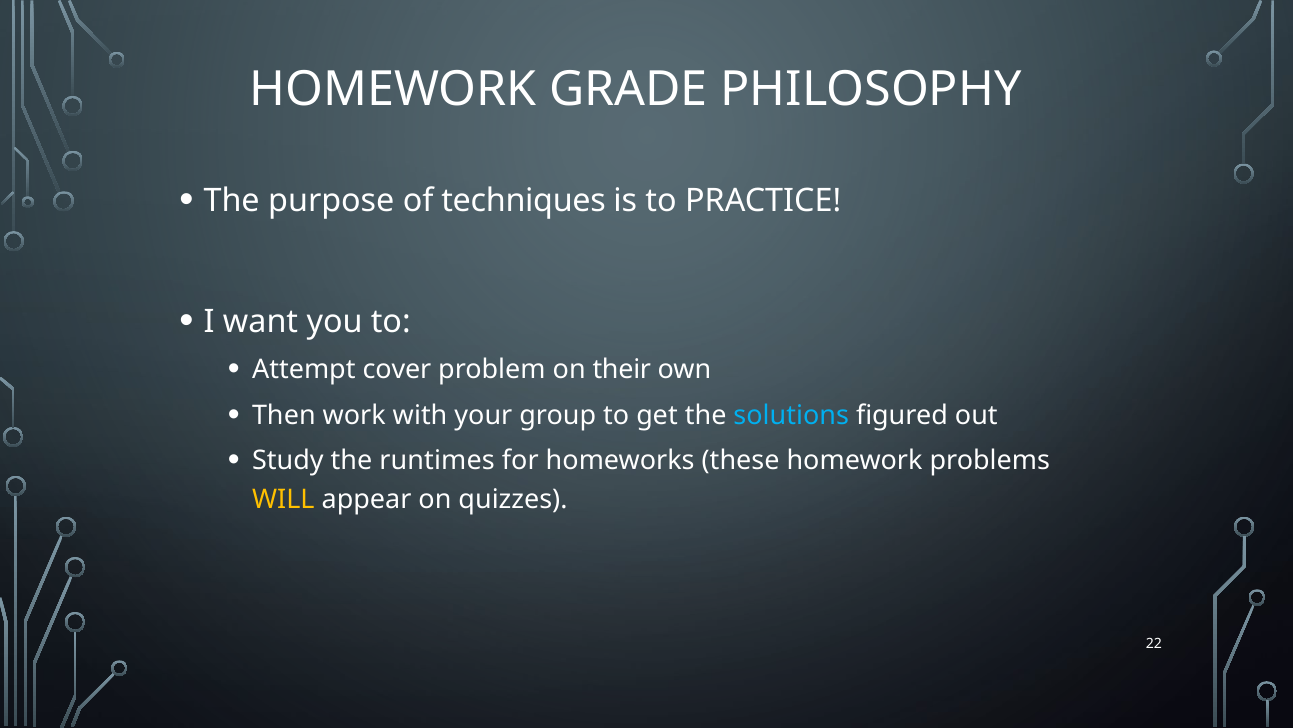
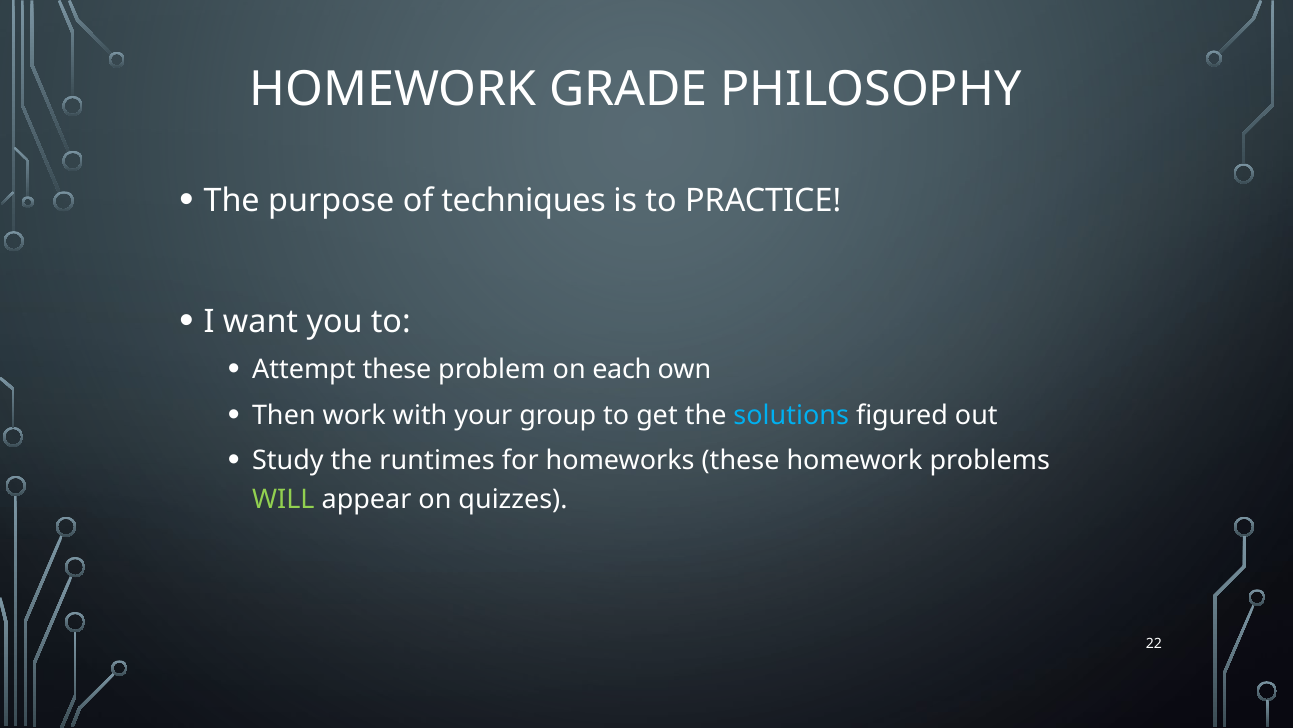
Attempt cover: cover -> these
their: their -> each
WILL colour: yellow -> light green
